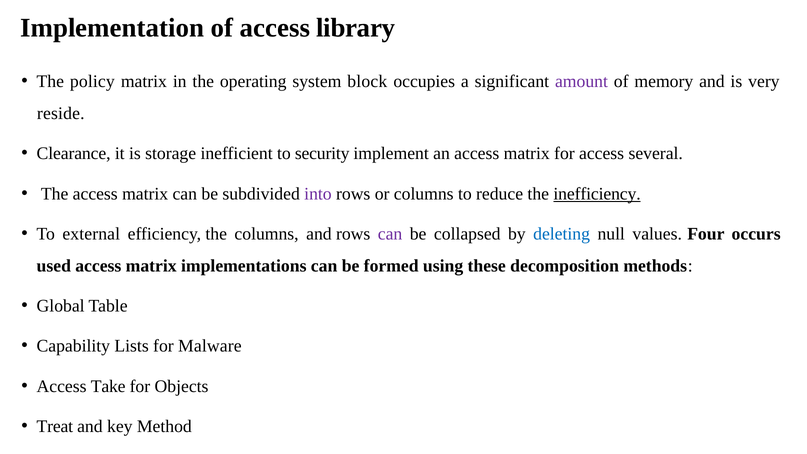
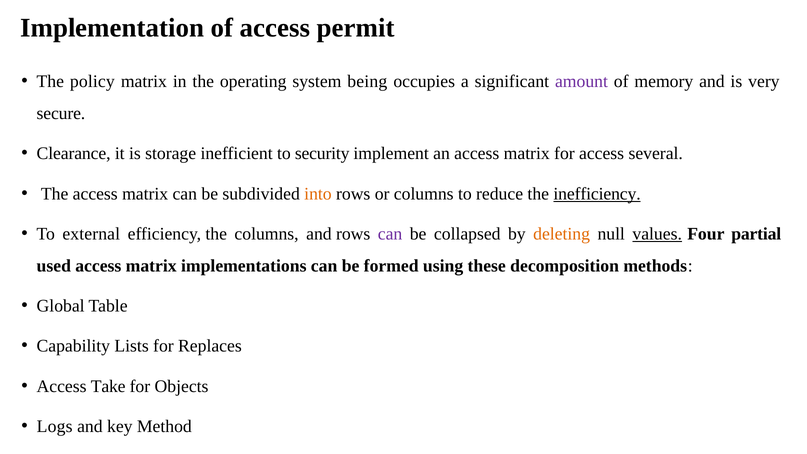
library: library -> permit
block: block -> being
reside: reside -> secure
into colour: purple -> orange
deleting colour: blue -> orange
values underline: none -> present
occurs: occurs -> partial
Malware: Malware -> Replaces
Treat: Treat -> Logs
